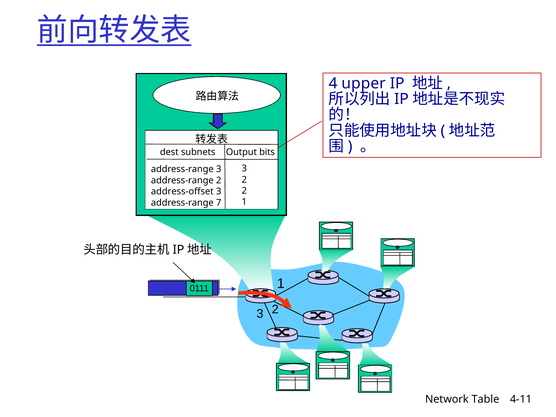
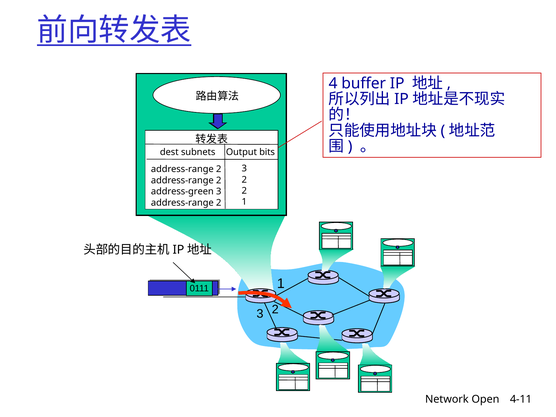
upper: upper -> buffer
3 at (219, 169): 3 -> 2
address-offset: address-offset -> address-green
7 at (219, 203): 7 -> 2
Table: Table -> Open
